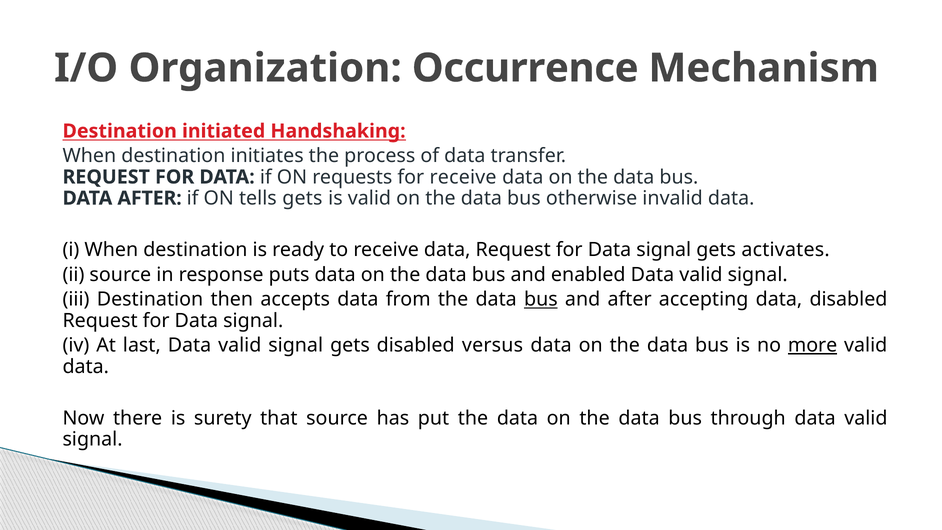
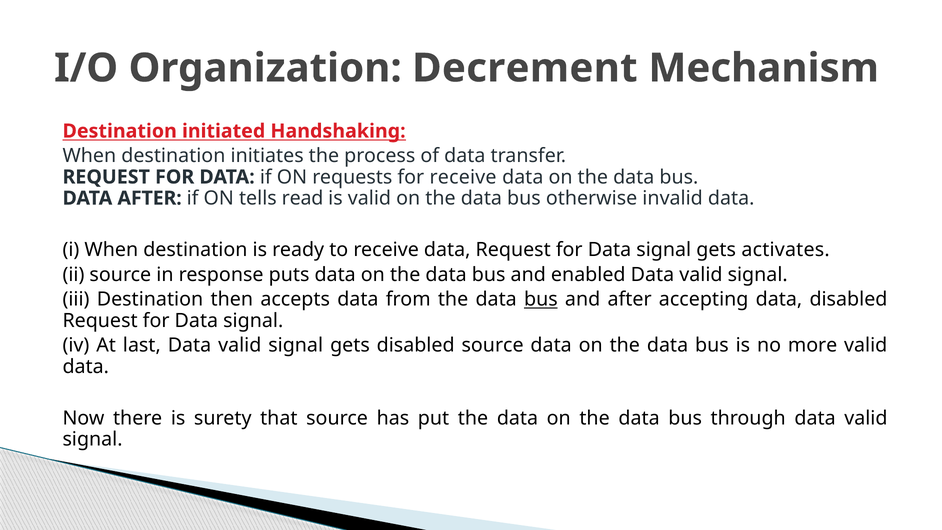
Occurrence: Occurrence -> Decrement
tells gets: gets -> read
disabled versus: versus -> source
more underline: present -> none
